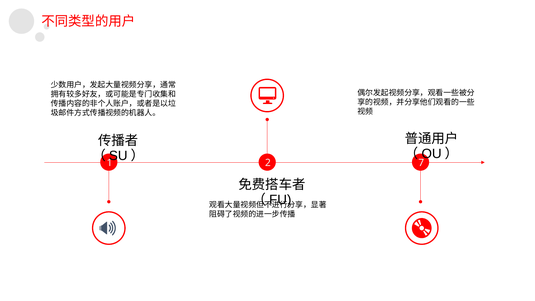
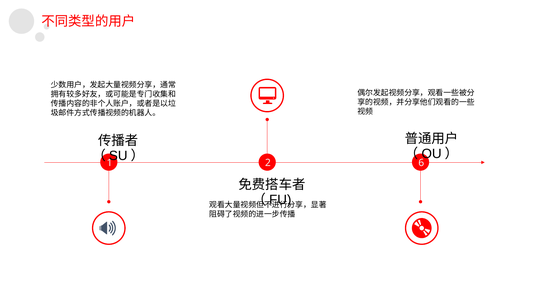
7: 7 -> 6
